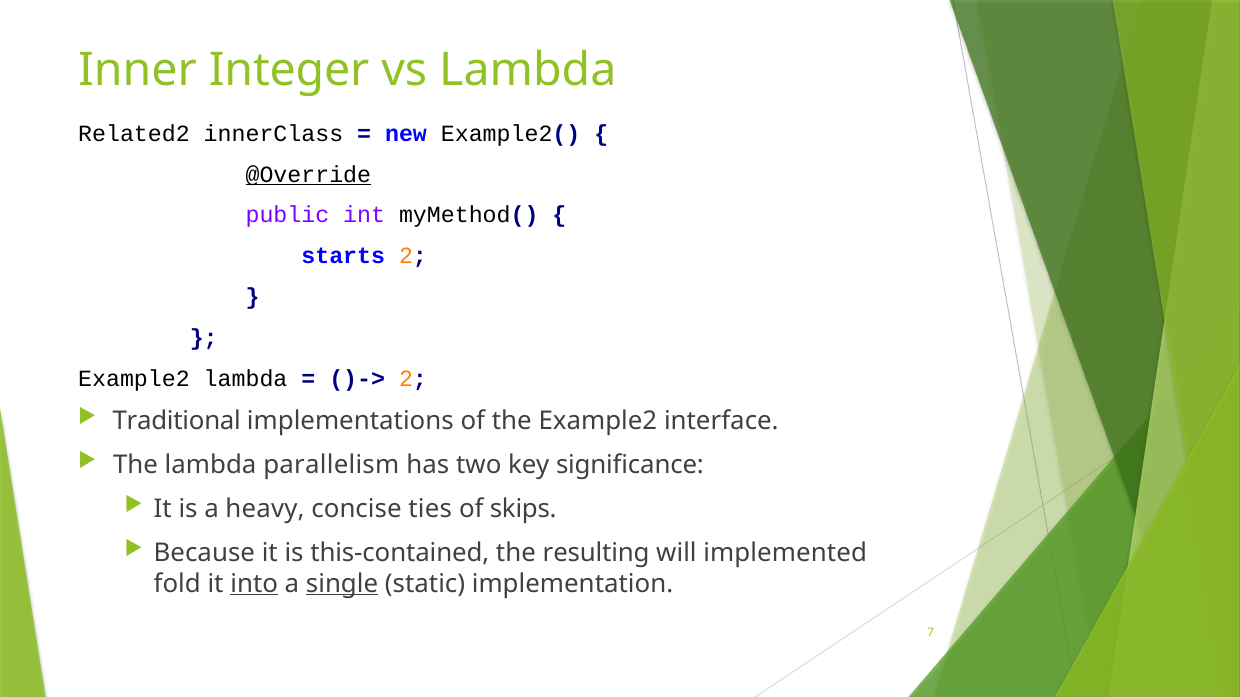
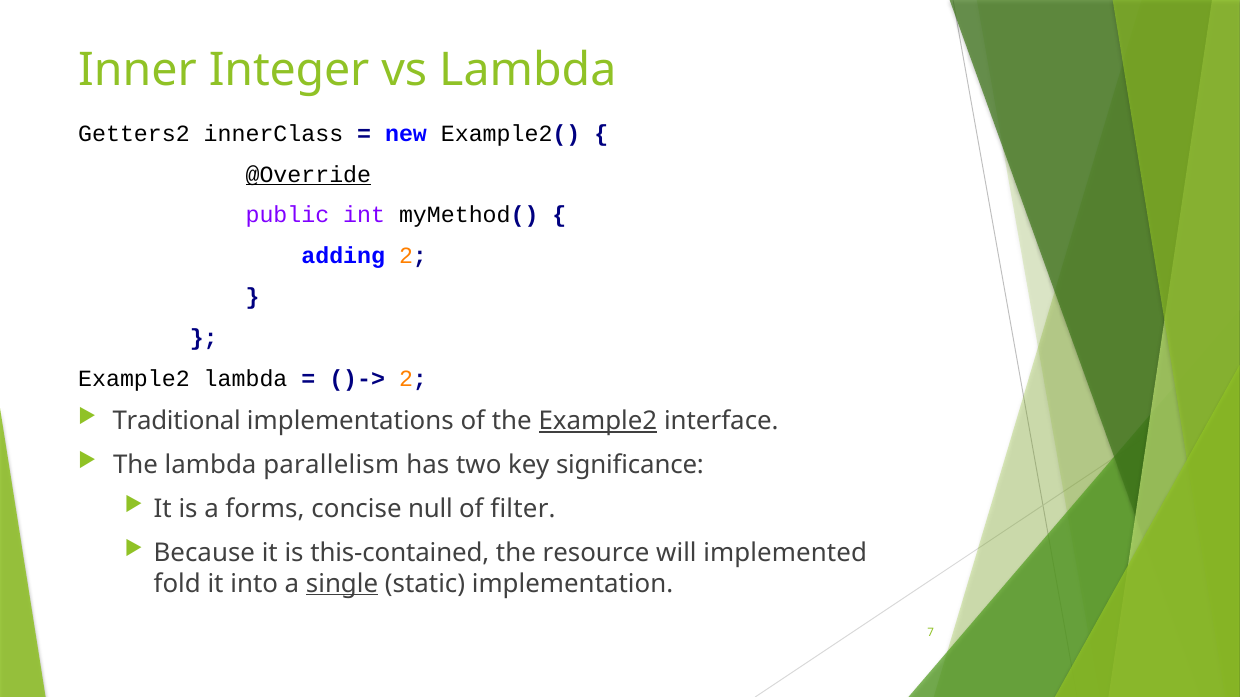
Related2: Related2 -> Getters2
starts: starts -> adding
Example2 at (598, 421) underline: none -> present
heavy: heavy -> forms
ties: ties -> null
skips: skips -> filter
resulting: resulting -> resource
into underline: present -> none
